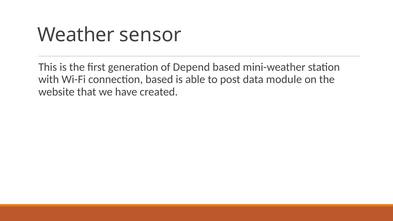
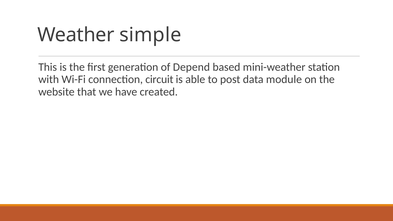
sensor: sensor -> simple
connection based: based -> circuit
